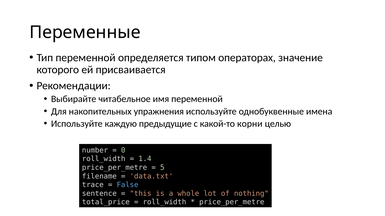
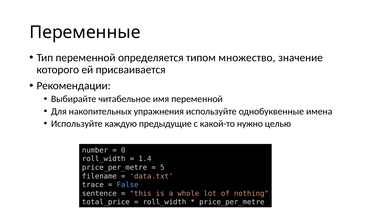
операторах: операторах -> множество
корни: корни -> нужно
